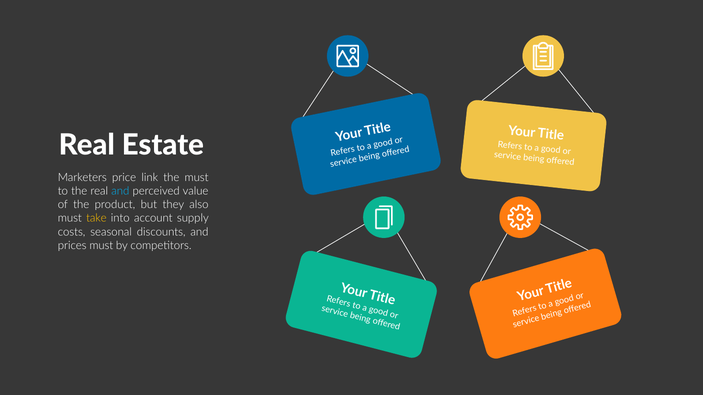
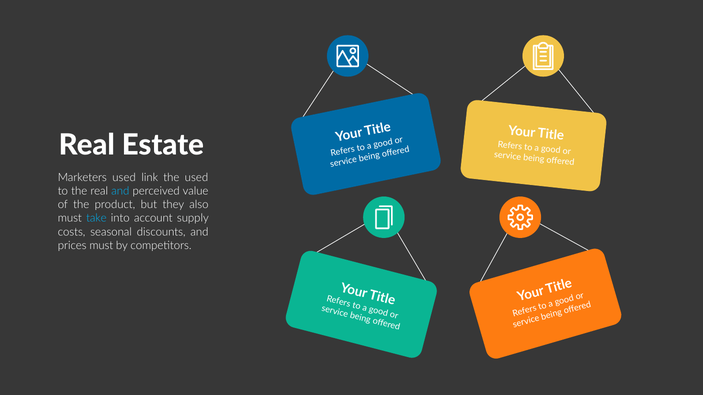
Marketers price: price -> used
the must: must -> used
take colour: yellow -> light blue
